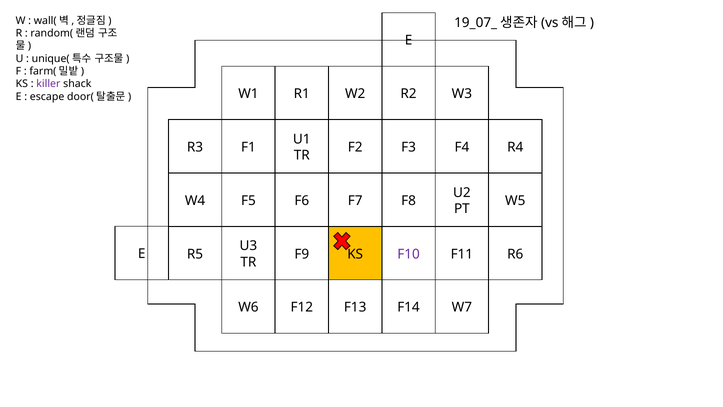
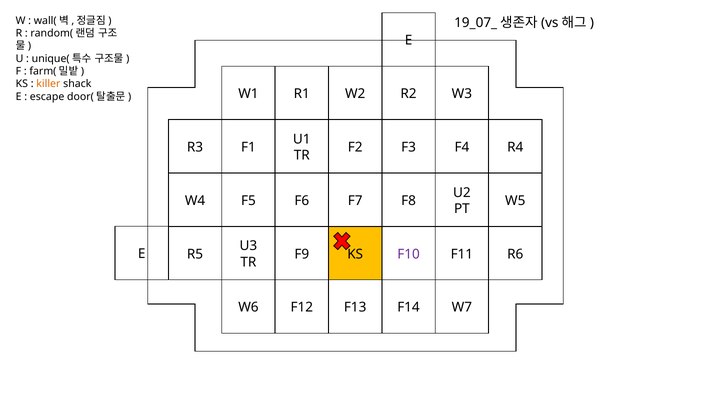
killer colour: purple -> orange
